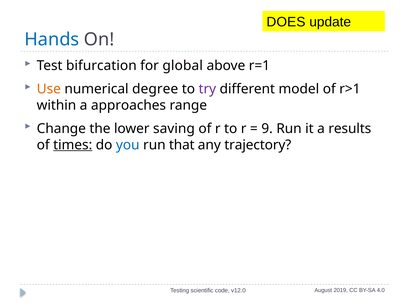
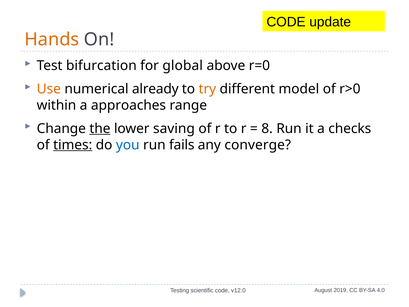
DOES at (286, 22): DOES -> CODE
Hands colour: blue -> orange
r=1: r=1 -> r=0
degree: degree -> already
try colour: purple -> orange
r>1: r>1 -> r>0
the underline: none -> present
9: 9 -> 8
results: results -> checks
that: that -> fails
trajectory: trajectory -> converge
